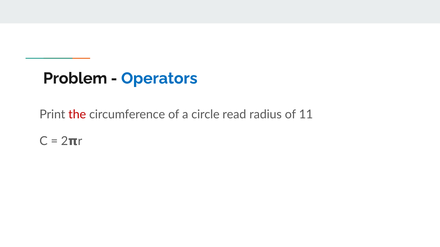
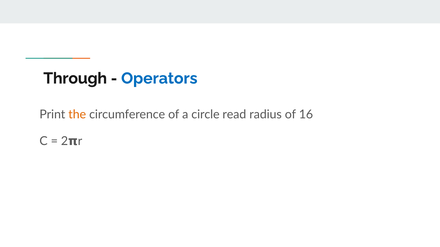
Problem: Problem -> Through
the colour: red -> orange
11: 11 -> 16
